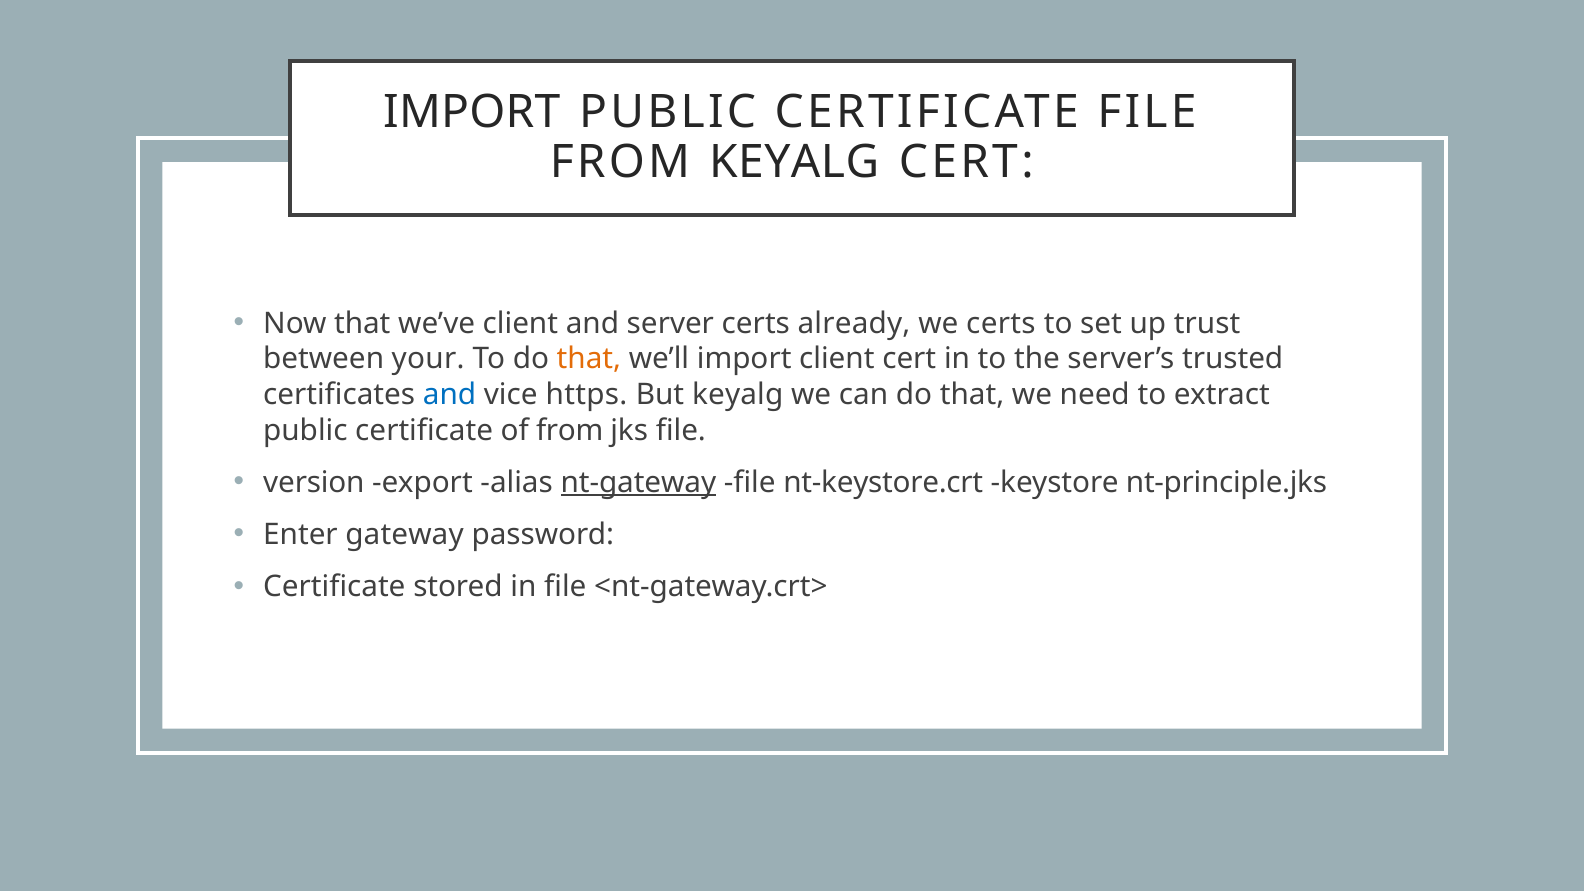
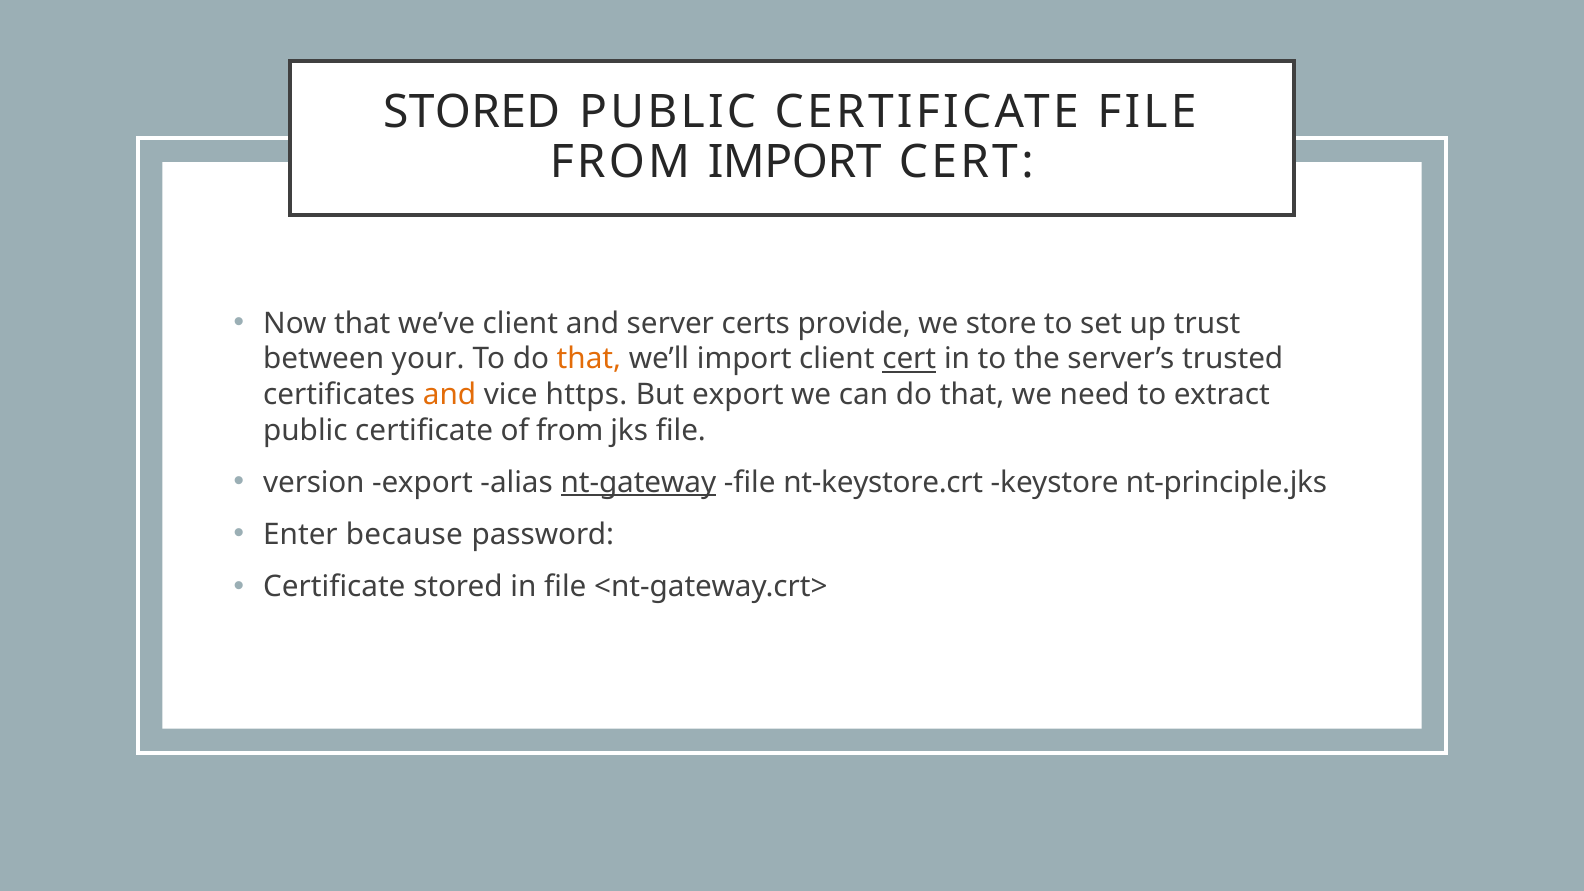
IMPORT at (472, 113): IMPORT -> STORED
FROM KEYALG: KEYALG -> IMPORT
already: already -> provide
we certs: certs -> store
cert at (909, 359) underline: none -> present
and at (450, 395) colour: blue -> orange
But keyalg: keyalg -> export
gateway: gateway -> because
